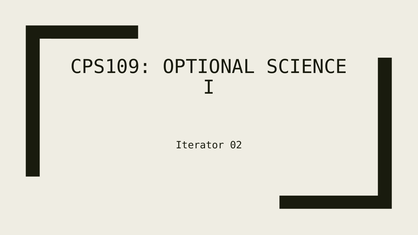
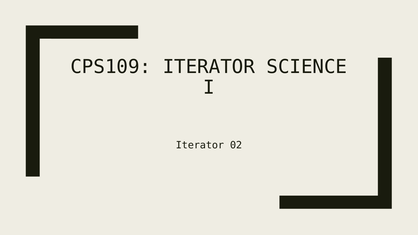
CPS109 OPTIONAL: OPTIONAL -> ITERATOR
